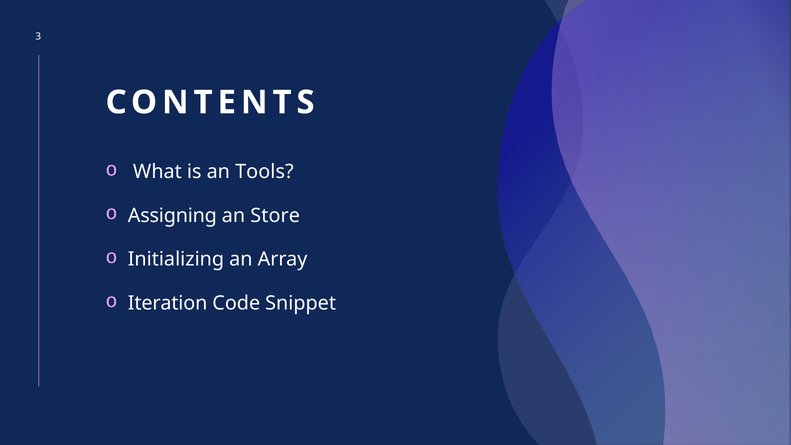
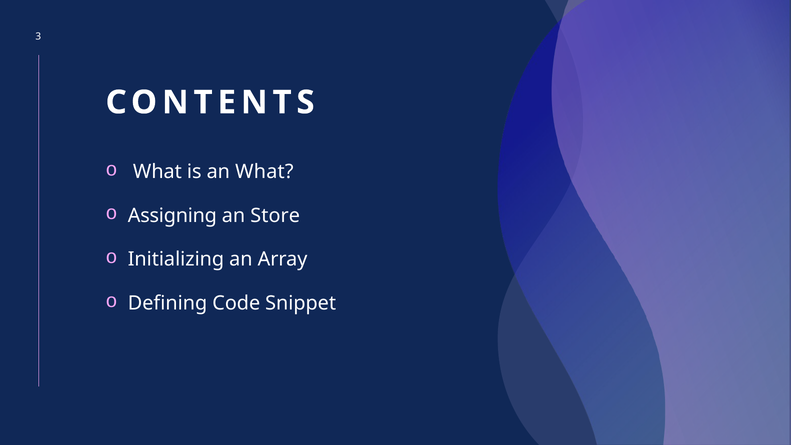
an Tools: Tools -> What
Iteration: Iteration -> Defining
